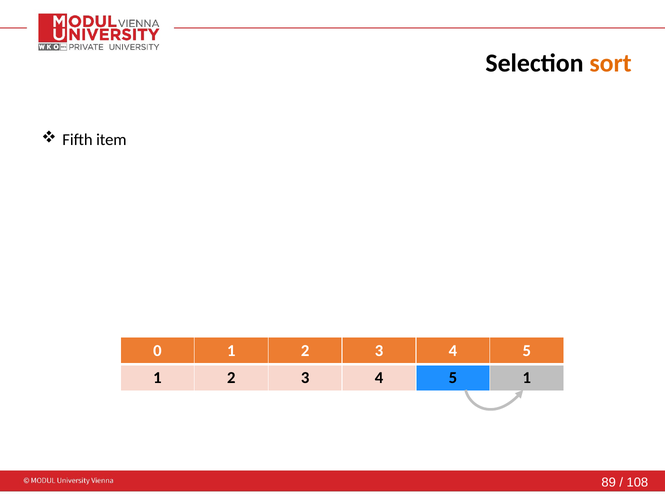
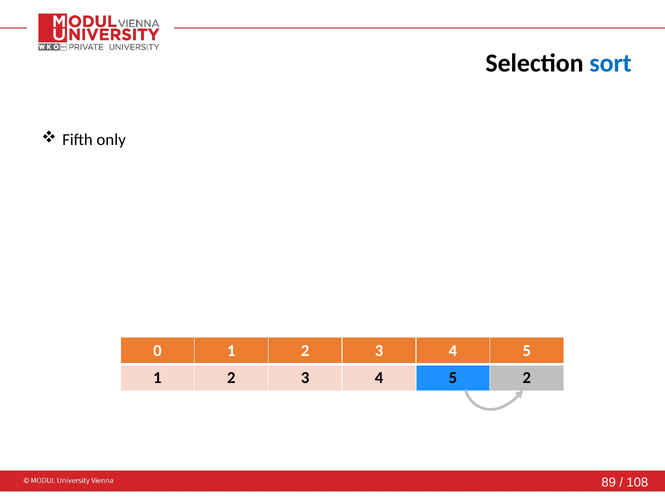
sort colour: orange -> blue
item: item -> only
1 at (527, 378): 1 -> 2
